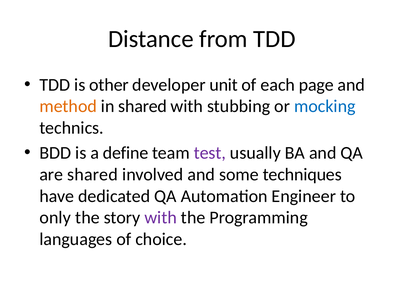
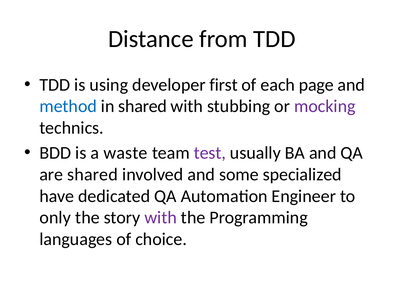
other: other -> using
unit: unit -> first
method colour: orange -> blue
mocking colour: blue -> purple
define: define -> waste
techniques: techniques -> specialized
